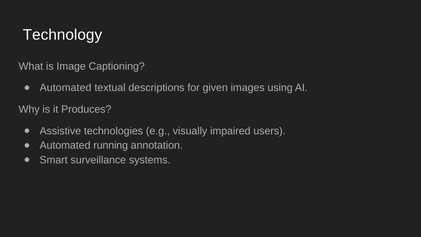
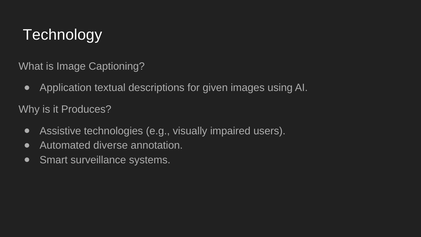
Automated at (66, 88): Automated -> Application
running: running -> diverse
